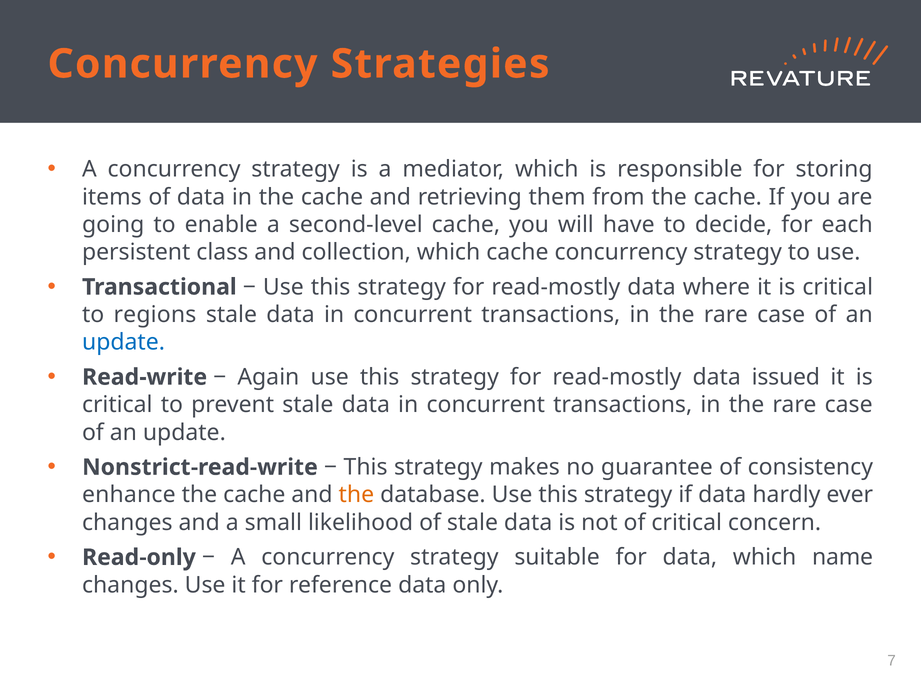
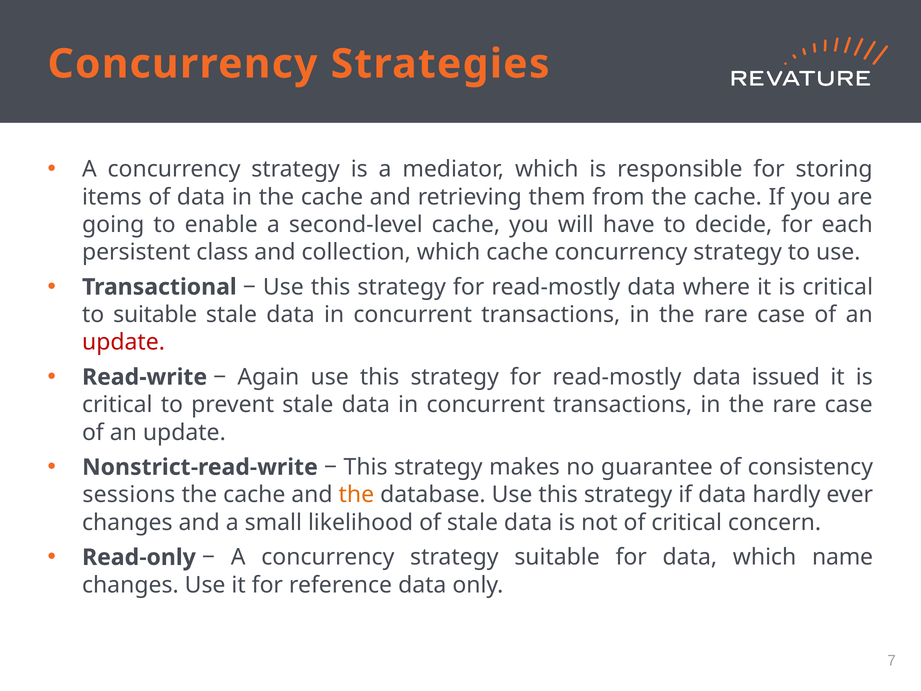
to regions: regions -> suitable
update at (124, 342) colour: blue -> red
enhance: enhance -> sessions
